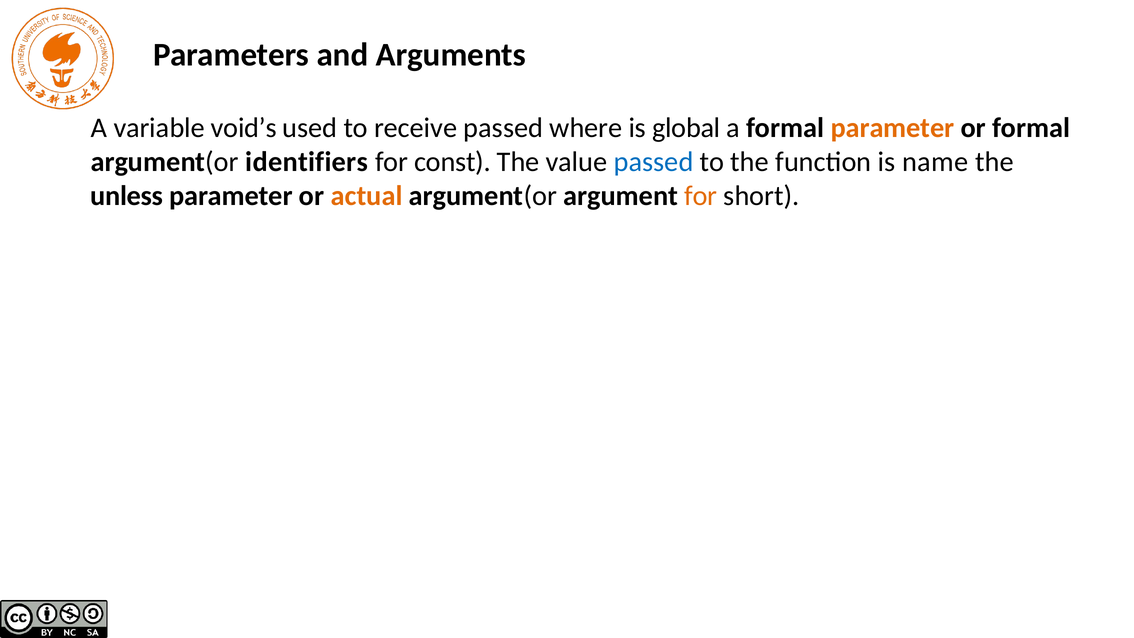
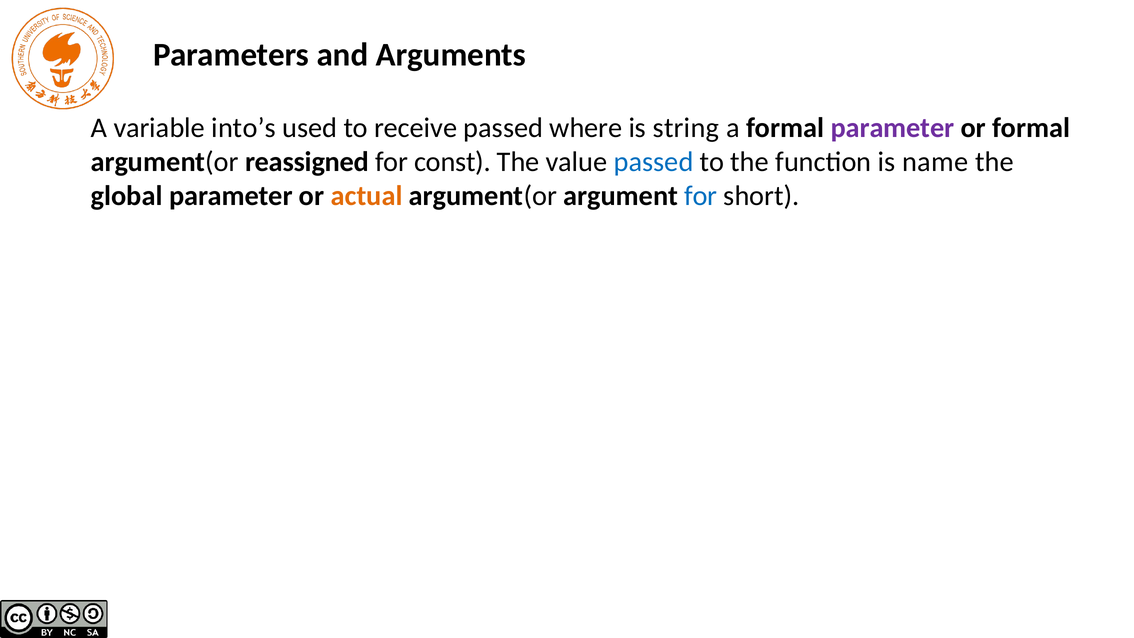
void’s: void’s -> into’s
global: global -> string
parameter at (893, 128) colour: orange -> purple
identifiers: identifiers -> reassigned
unless: unless -> global
for at (701, 196) colour: orange -> blue
